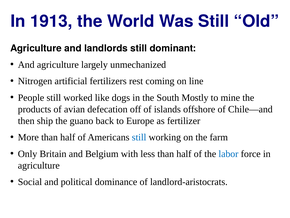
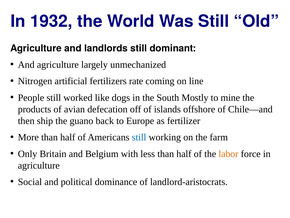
1913: 1913 -> 1932
rest: rest -> rate
labor colour: blue -> orange
